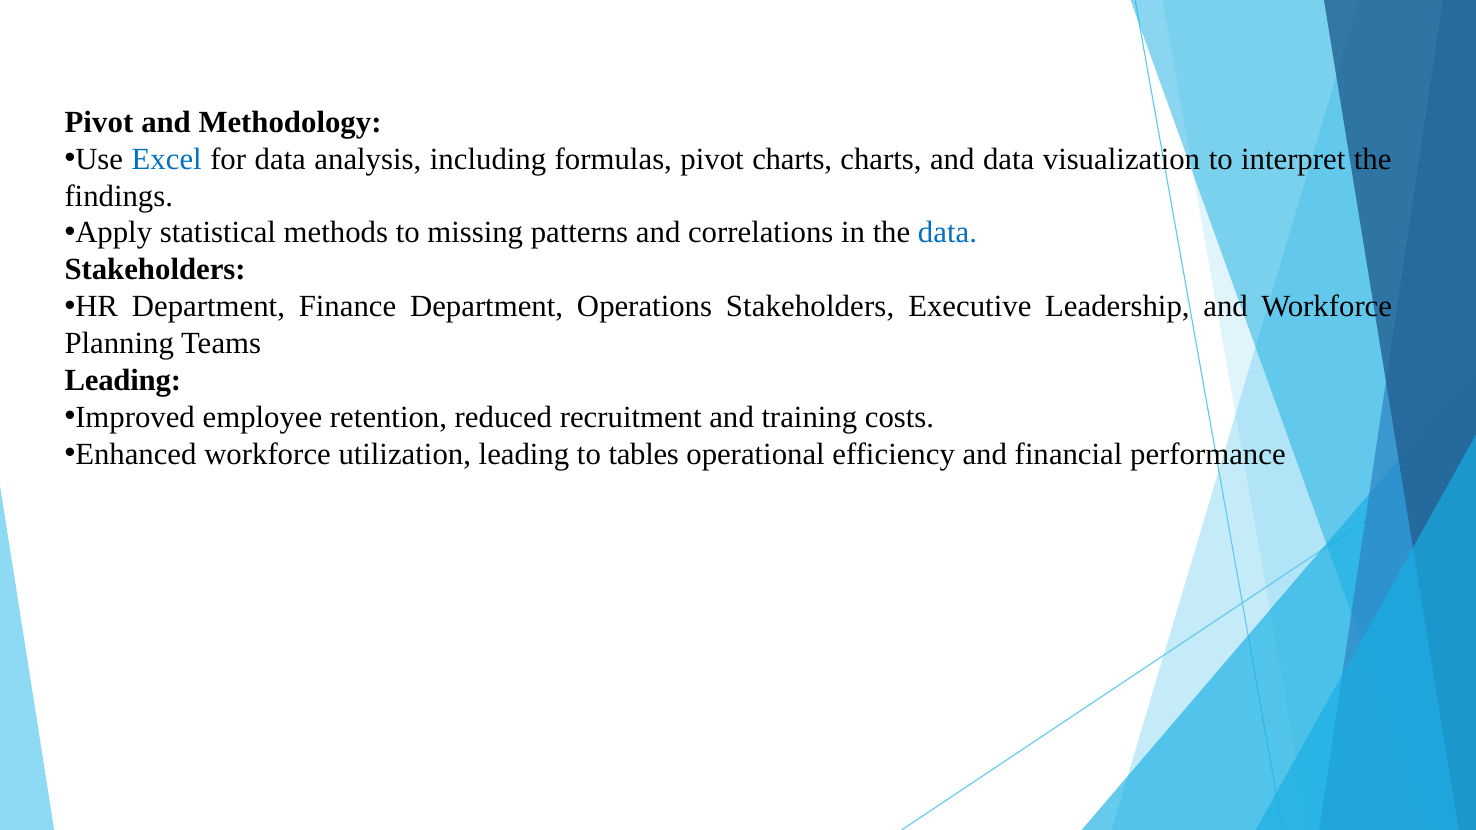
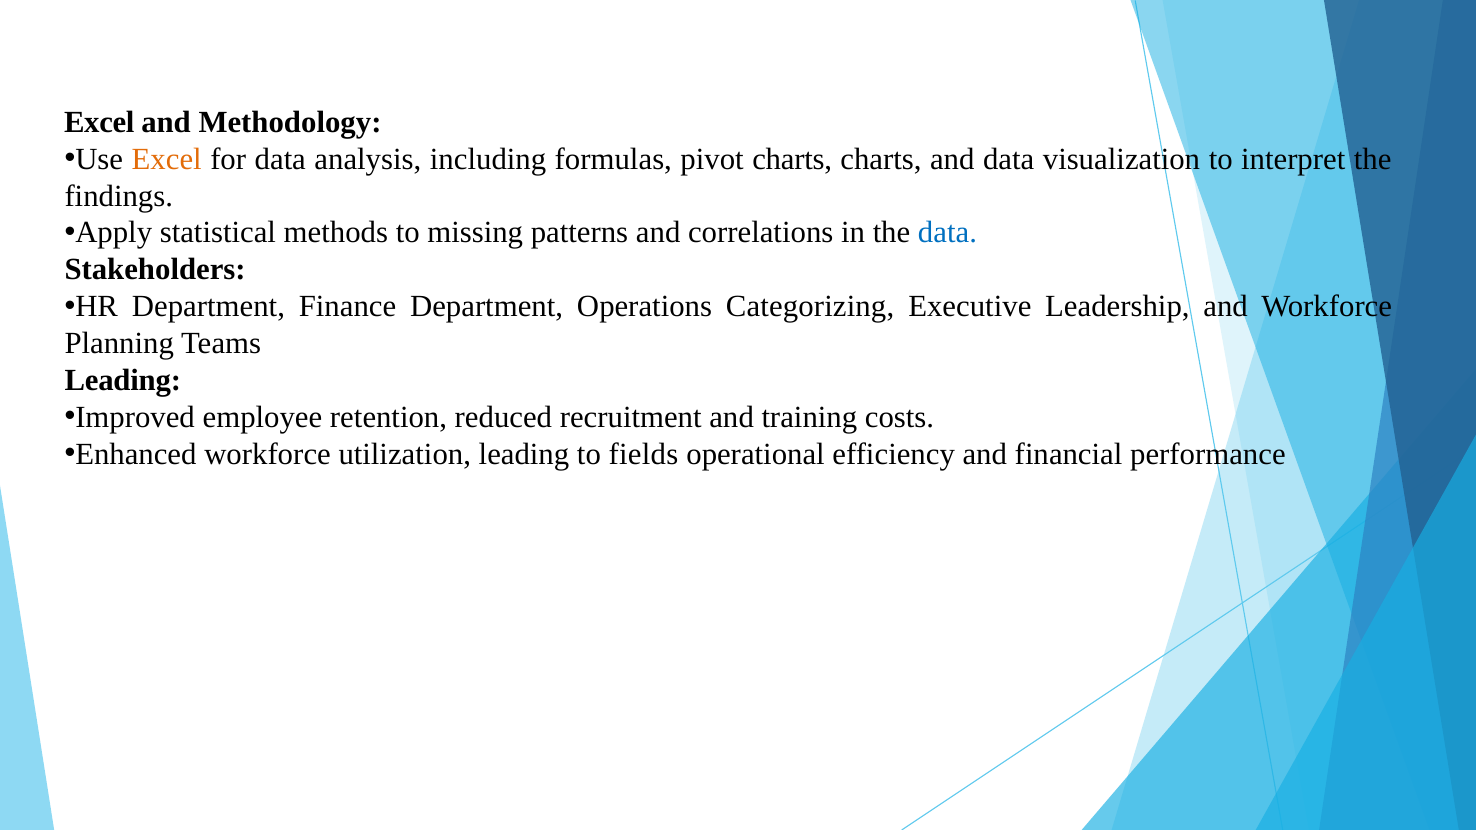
Pivot at (99, 122): Pivot -> Excel
Excel at (167, 159) colour: blue -> orange
Operations Stakeholders: Stakeholders -> Categorizing
tables: tables -> fields
